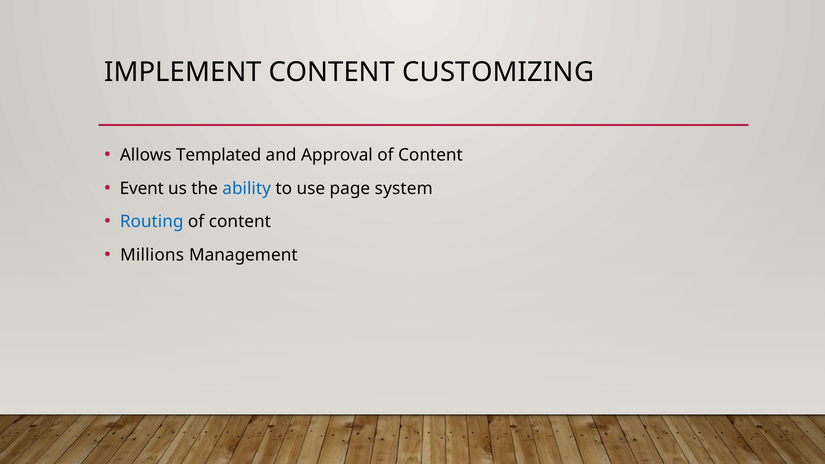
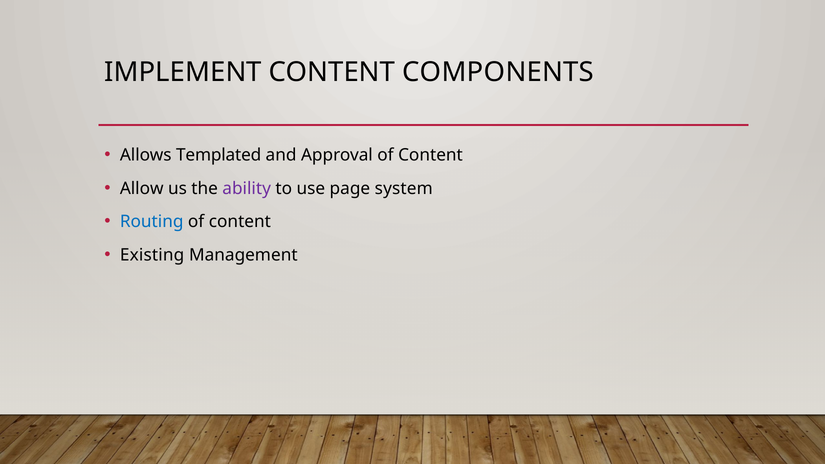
CUSTOMIZING: CUSTOMIZING -> COMPONENTS
Event: Event -> Allow
ability colour: blue -> purple
Millions: Millions -> Existing
